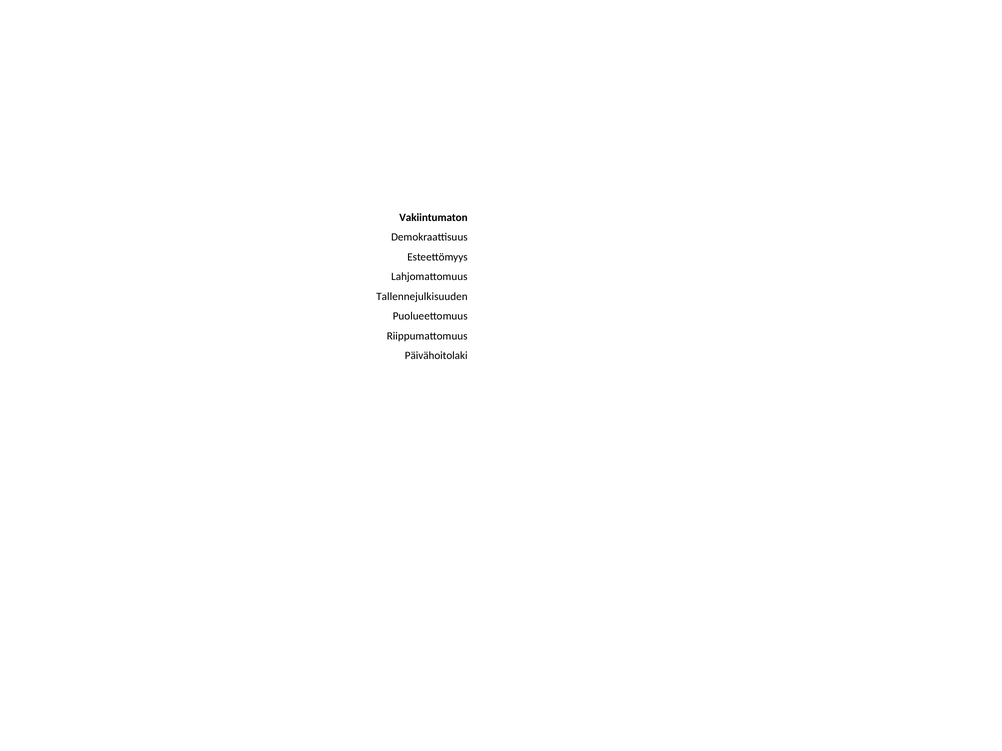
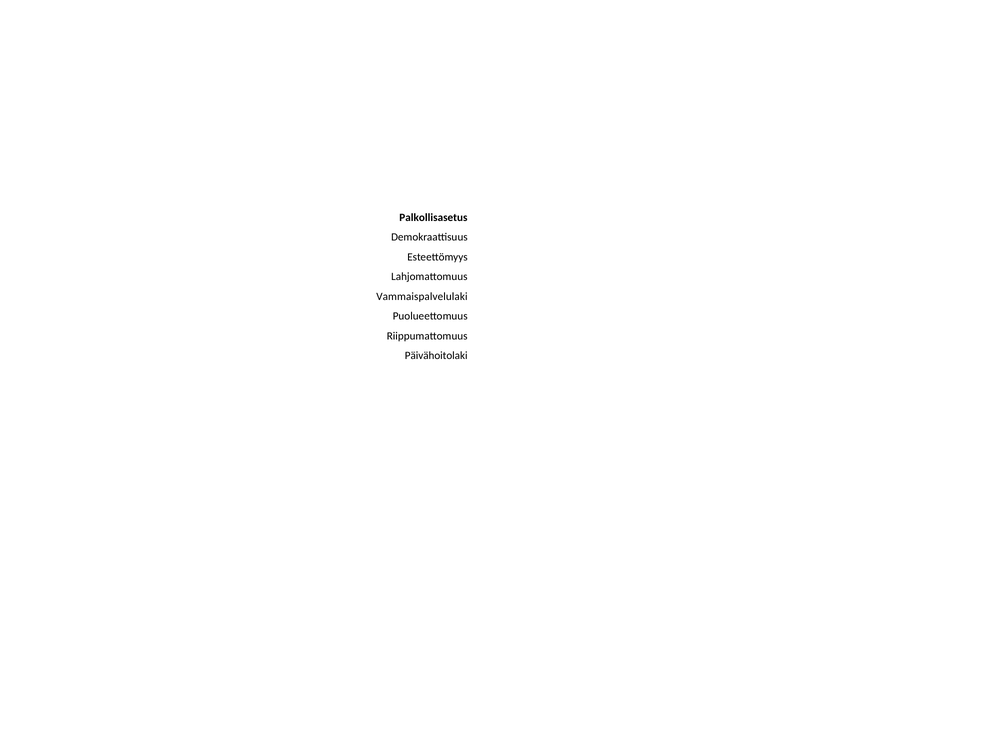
Vakiintumaton: Vakiintumaton -> Palkollisasetus
Tallennejulkisuuden: Tallennejulkisuuden -> Vammaispalvelulaki
